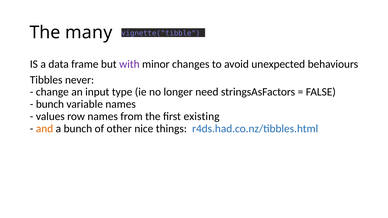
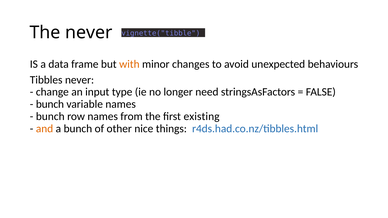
The many: many -> never
with colour: purple -> orange
values at (50, 116): values -> bunch
